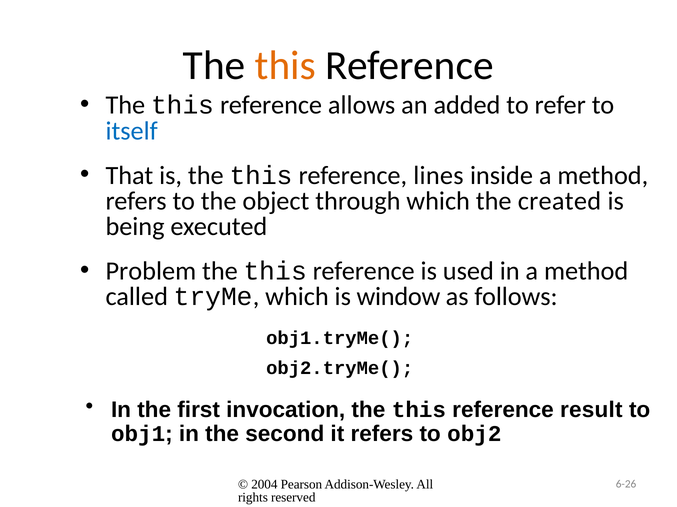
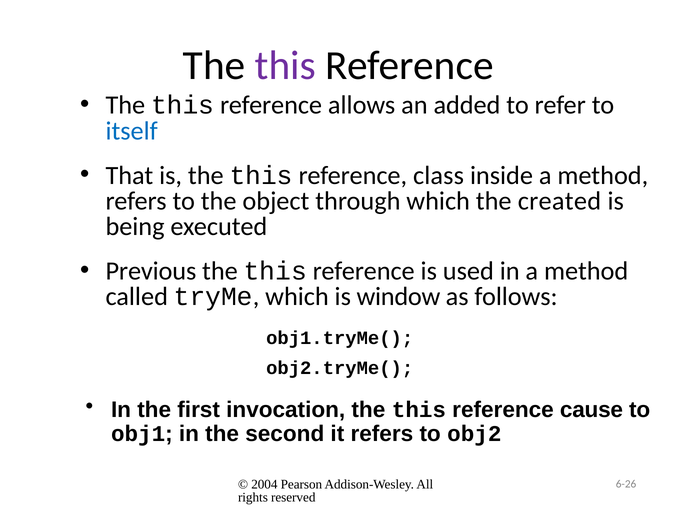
this at (285, 66) colour: orange -> purple
lines: lines -> class
Problem: Problem -> Previous
result: result -> cause
